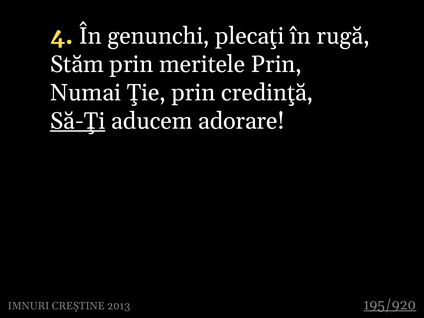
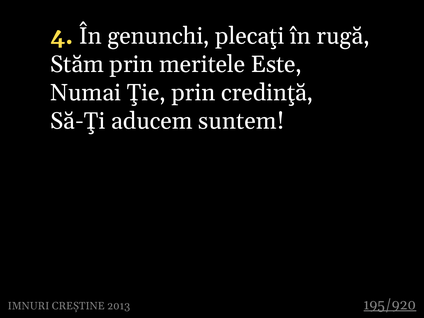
meritele Prin: Prin -> Este
Să-Ţi underline: present -> none
adorare: adorare -> suntem
